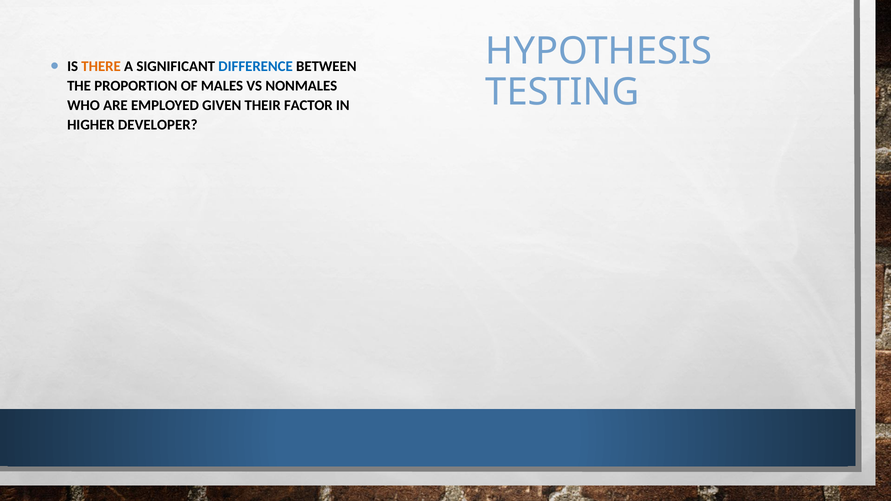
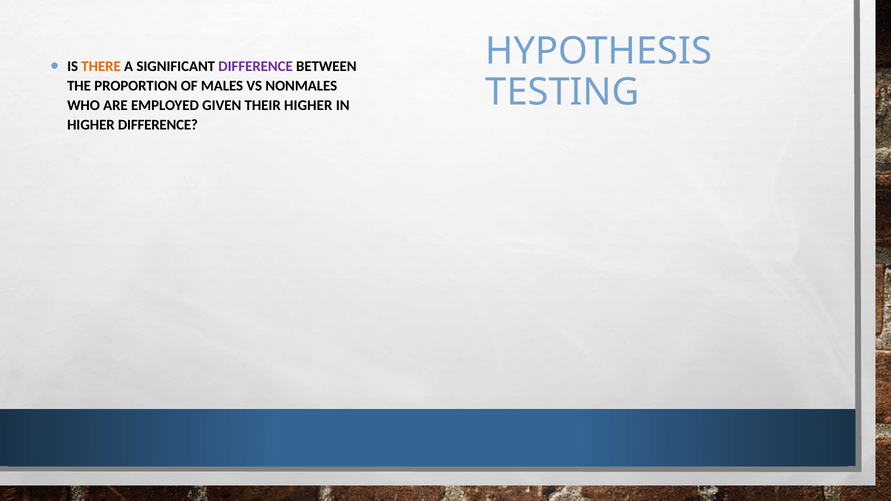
DIFFERENCE at (256, 67) colour: blue -> purple
THEIR FACTOR: FACTOR -> HIGHER
HIGHER DEVELOPER: DEVELOPER -> DIFFERENCE
